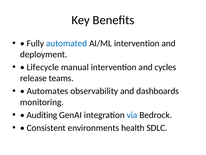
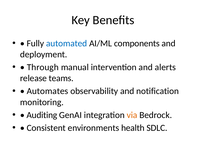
AI/ML intervention: intervention -> components
Lifecycle: Lifecycle -> Through
cycles: cycles -> alerts
dashboards: dashboards -> notification
via colour: blue -> orange
